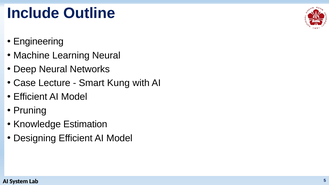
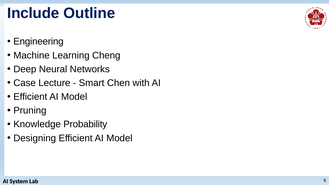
Learning Neural: Neural -> Cheng
Kung: Kung -> Chen
Estimation: Estimation -> Probability
